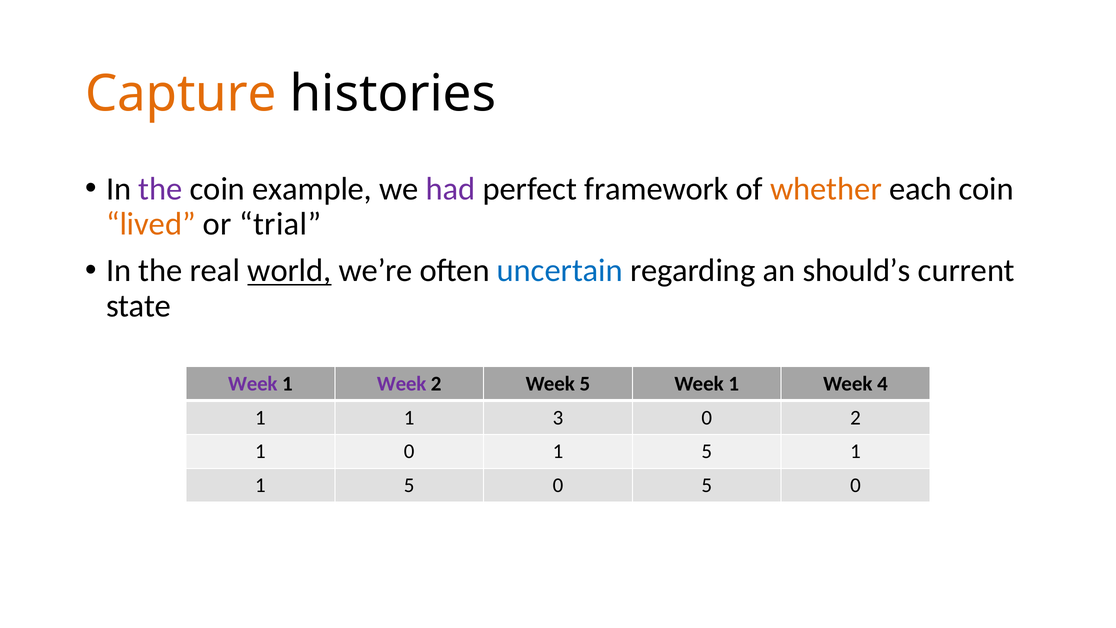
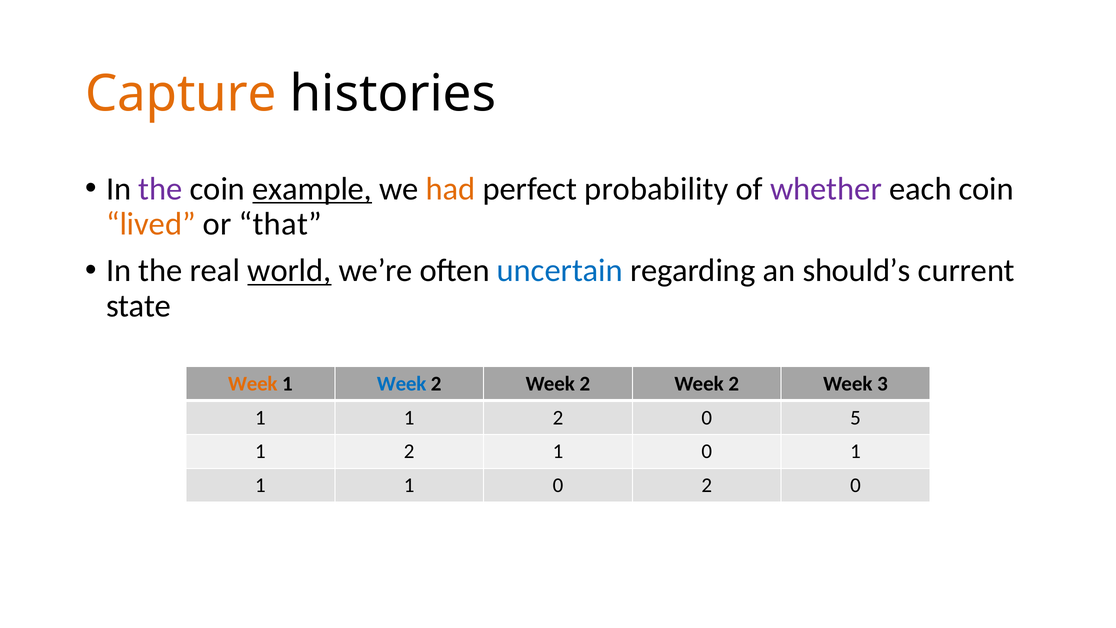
example underline: none -> present
had colour: purple -> orange
framework: framework -> probability
whether colour: orange -> purple
trial: trial -> that
Week at (253, 383) colour: purple -> orange
Week at (402, 383) colour: purple -> blue
5 at (585, 383): 5 -> 2
1 at (734, 383): 1 -> 2
4: 4 -> 3
1 1 3: 3 -> 2
0 2: 2 -> 5
0 at (409, 451): 0 -> 2
5 at (707, 451): 5 -> 0
5 at (409, 485): 5 -> 1
0 5: 5 -> 2
